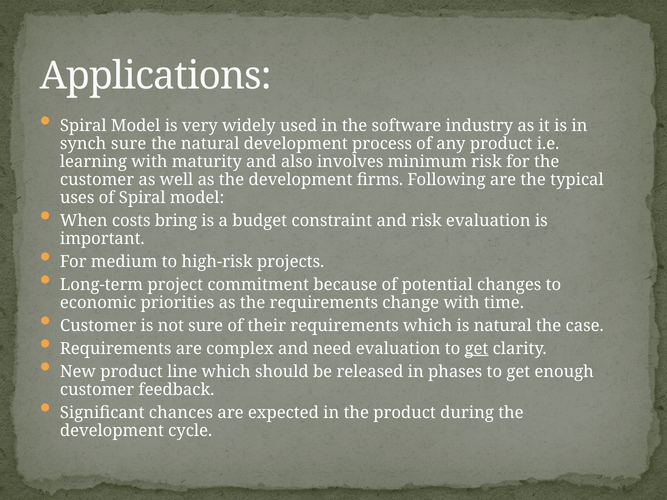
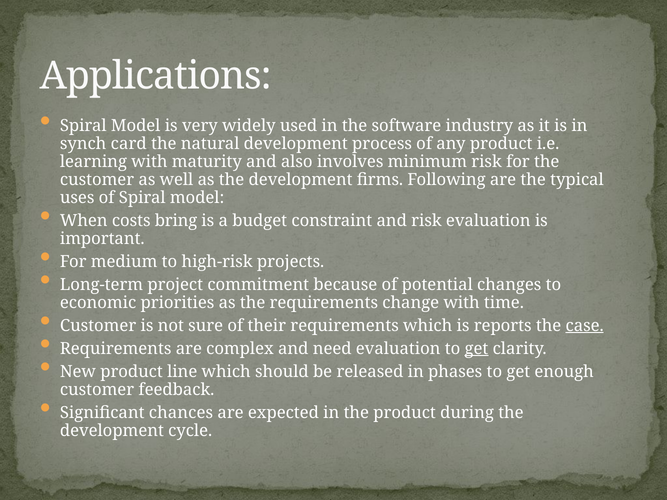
synch sure: sure -> card
is natural: natural -> reports
case underline: none -> present
